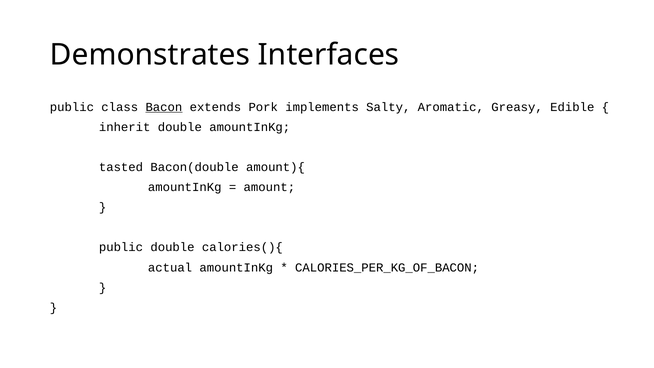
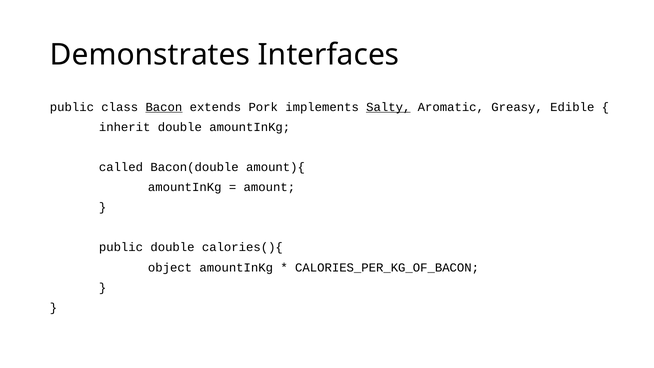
Salty underline: none -> present
tasted: tasted -> called
actual: actual -> object
